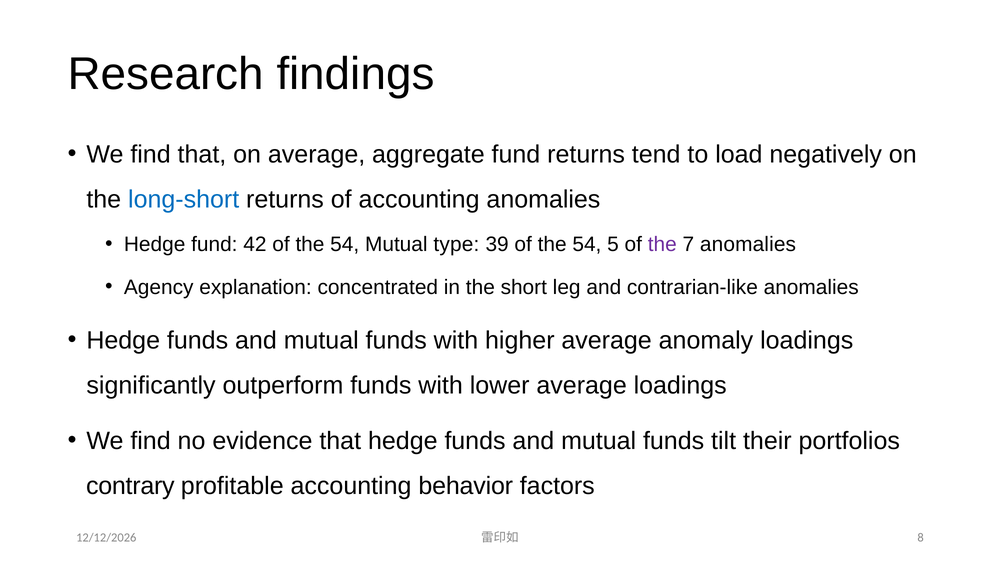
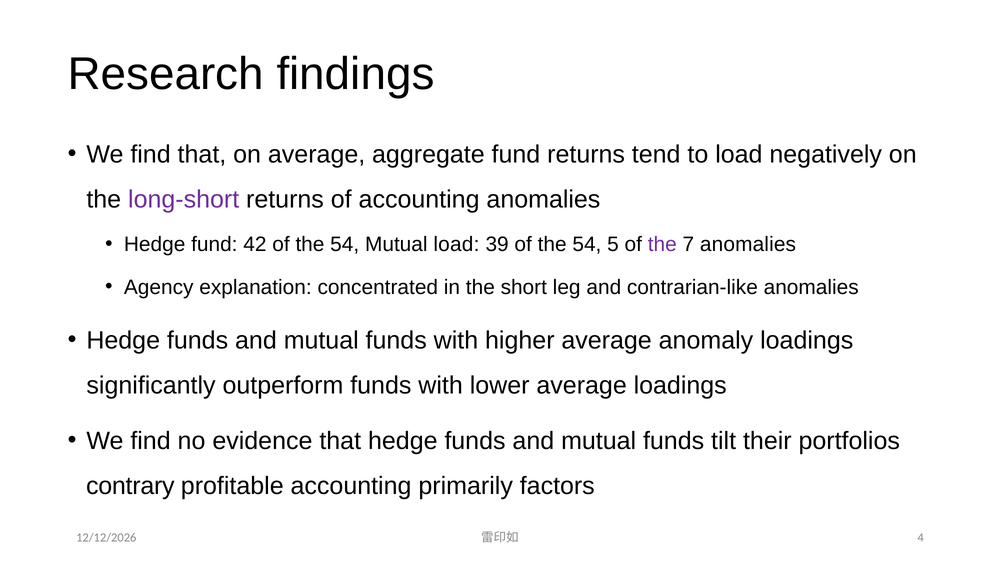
long-short colour: blue -> purple
Mutual type: type -> load
behavior: behavior -> primarily
8: 8 -> 4
